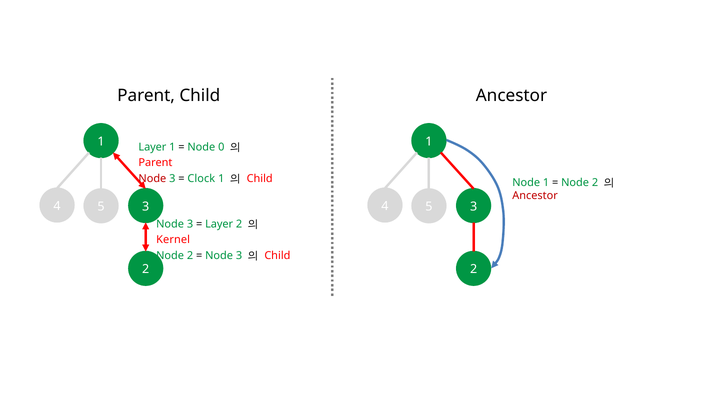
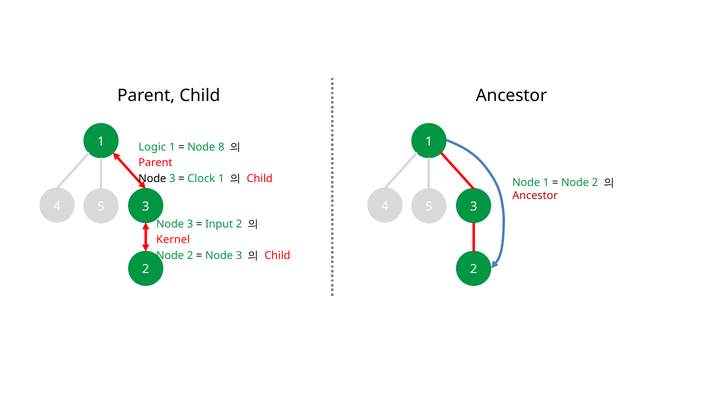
Layer at (152, 147): Layer -> Logic
0: 0 -> 8
Node at (152, 179) colour: red -> black
Layer at (219, 224): Layer -> Input
